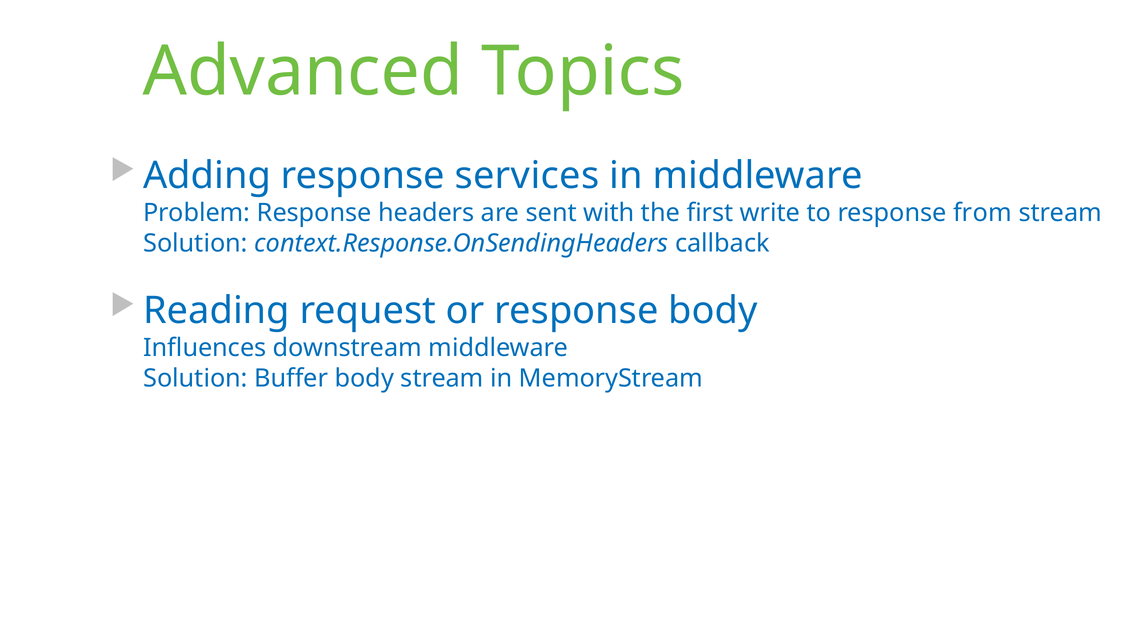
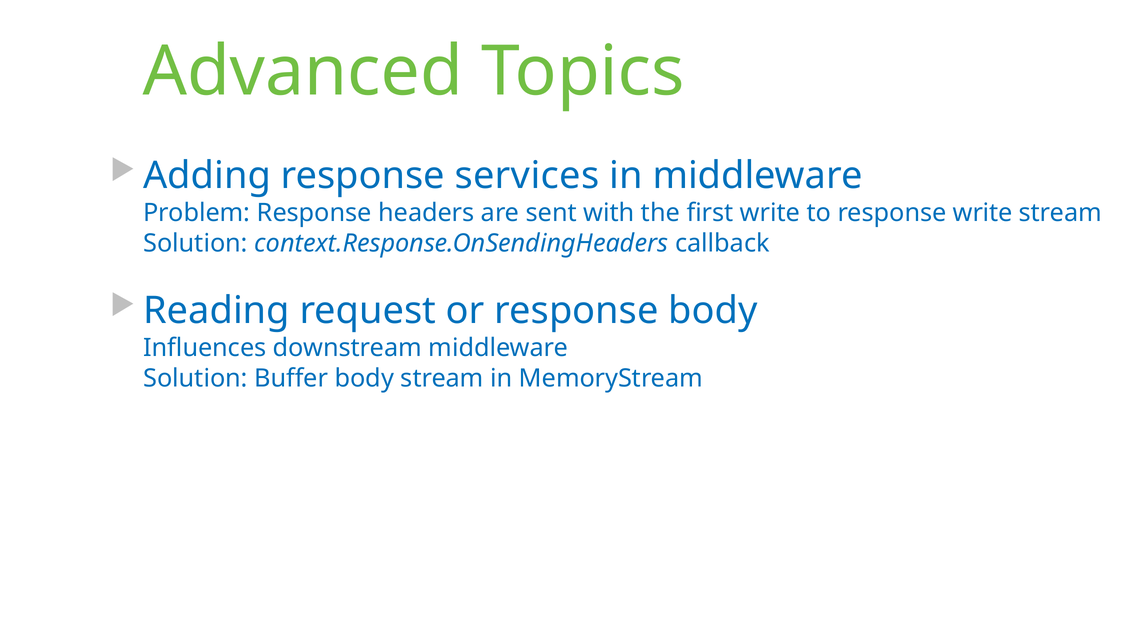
response from: from -> write
